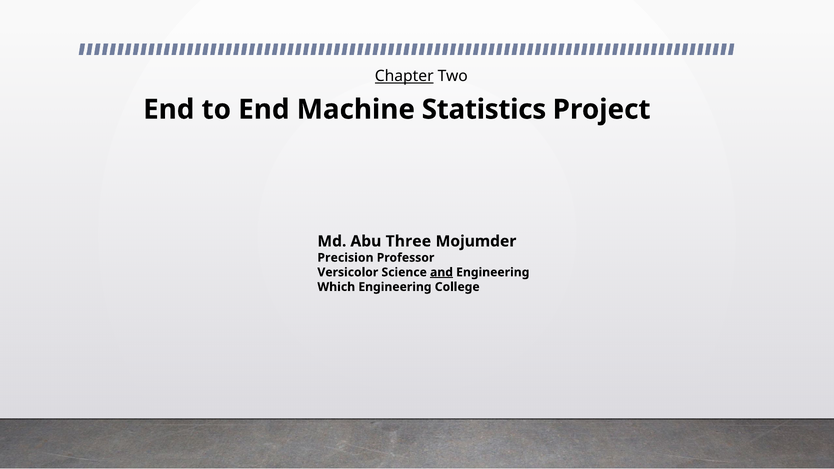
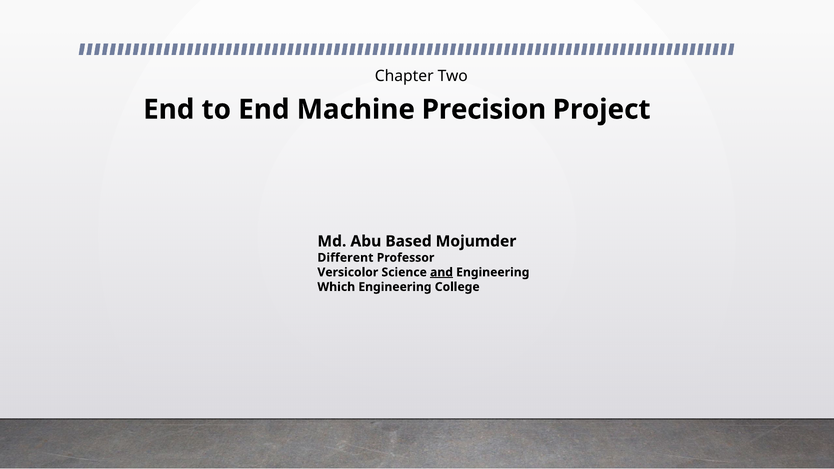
Chapter underline: present -> none
Statistics: Statistics -> Precision
Three: Three -> Based
Precision: Precision -> Different
